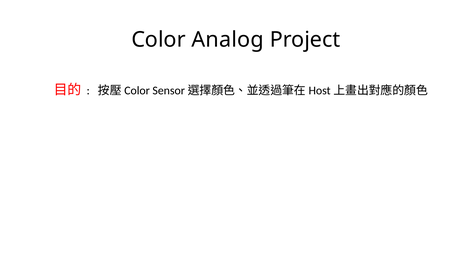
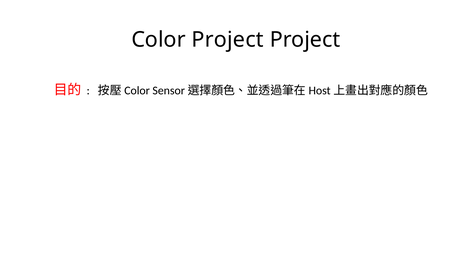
Color Analog: Analog -> Project
